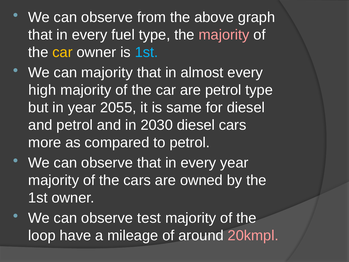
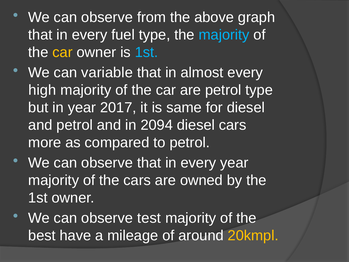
majority at (224, 35) colour: pink -> light blue
can majority: majority -> variable
2055: 2055 -> 2017
2030: 2030 -> 2094
loop: loop -> best
20kmpl colour: pink -> yellow
